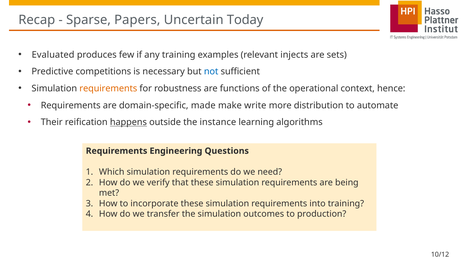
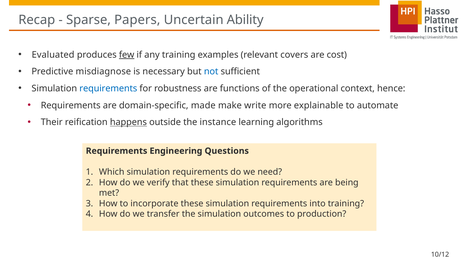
Today: Today -> Ability
few underline: none -> present
injects: injects -> covers
sets: sets -> cost
competitions: competitions -> misdiagnose
requirements at (108, 89) colour: orange -> blue
distribution: distribution -> explainable
